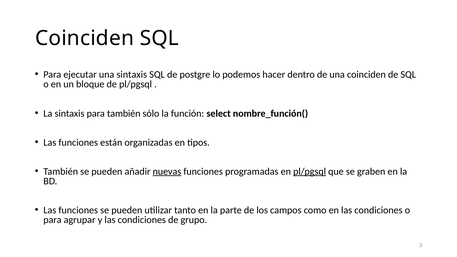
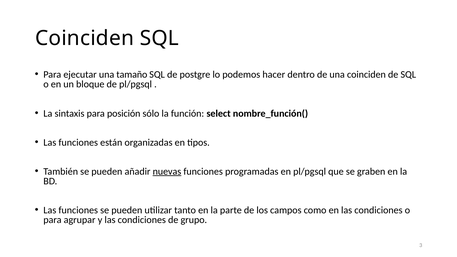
una sintaxis: sintaxis -> tamaño
para también: también -> posición
pl/pgsql at (310, 172) underline: present -> none
